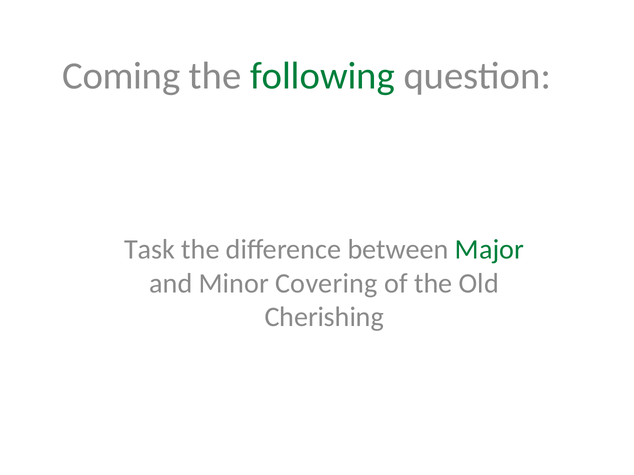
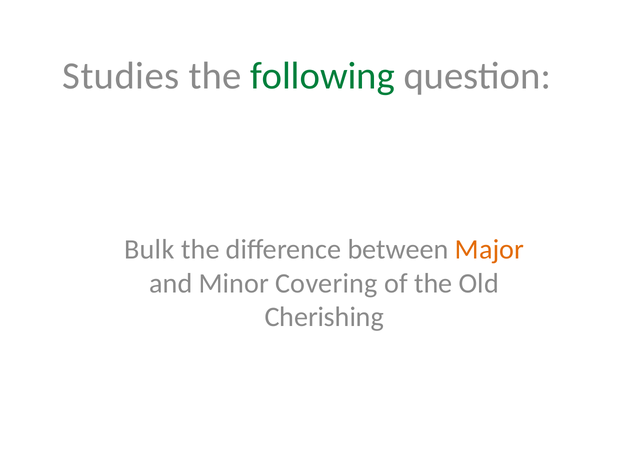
Coming: Coming -> Studies
Task: Task -> Bulk
Major colour: green -> orange
